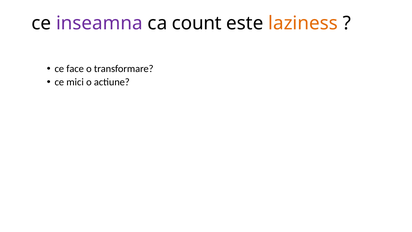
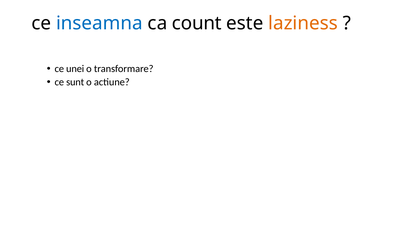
inseamna colour: purple -> blue
face: face -> unei
mici: mici -> sunt
